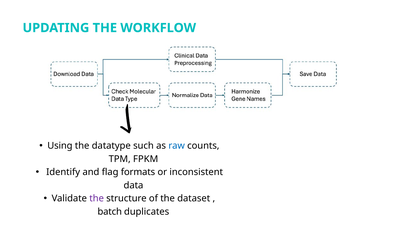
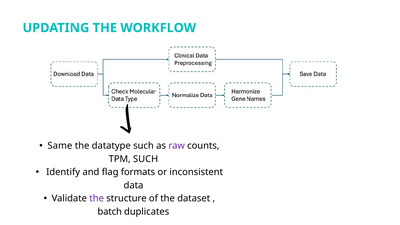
Using: Using -> Same
raw colour: blue -> purple
TPM FPKM: FPKM -> SUCH
